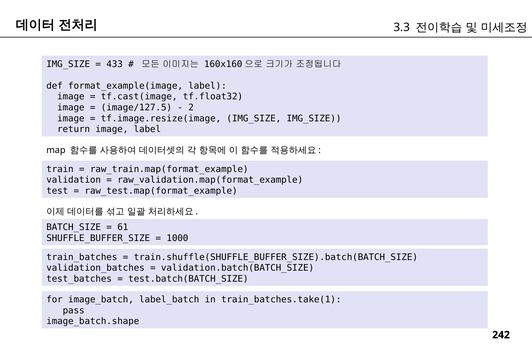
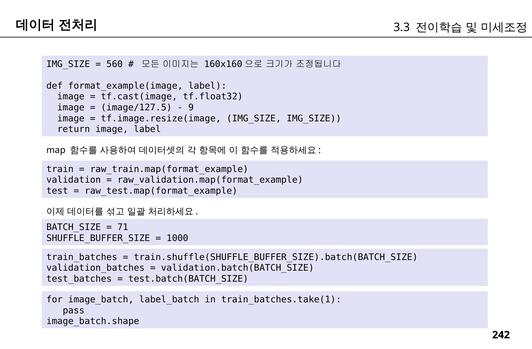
433: 433 -> 560
2: 2 -> 9
61: 61 -> 71
